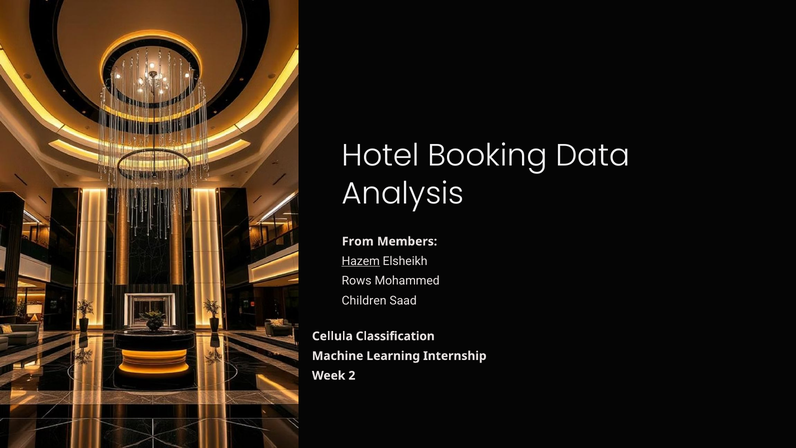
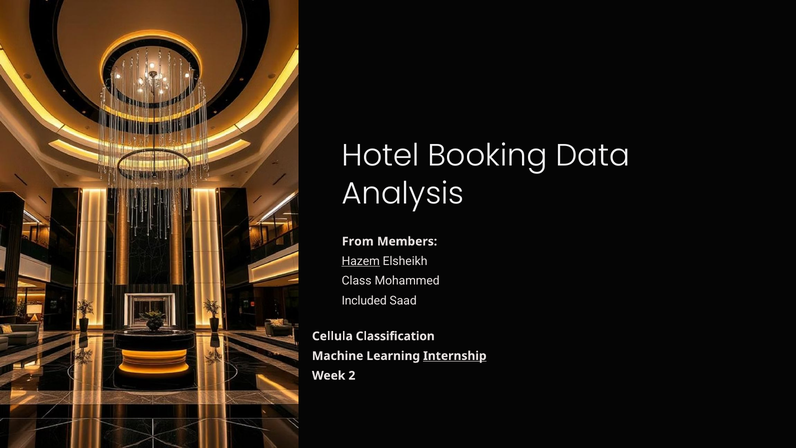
Rows: Rows -> Class
Children: Children -> Included
Internship underline: none -> present
